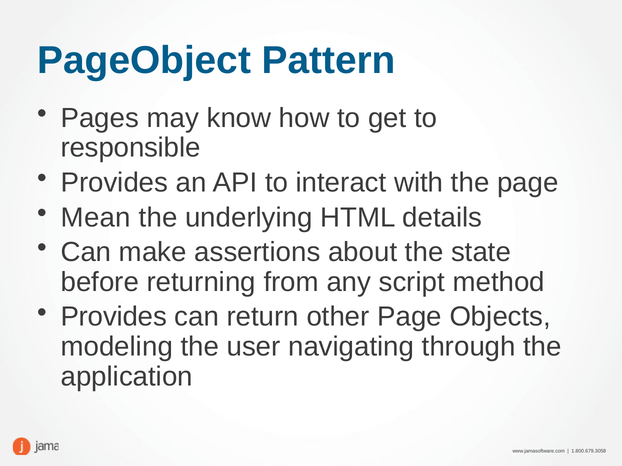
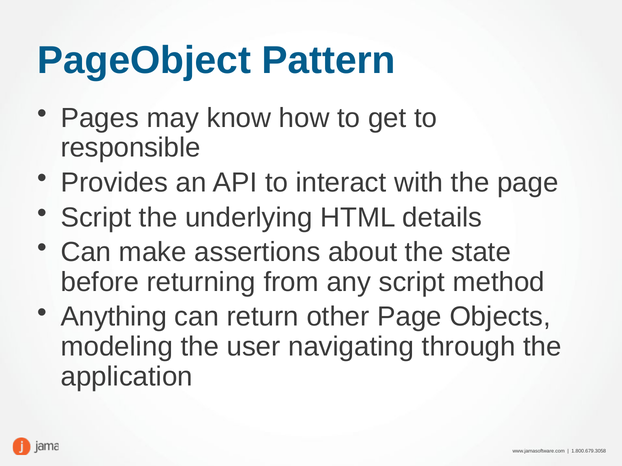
Mean at (96, 218): Mean -> Script
Provides at (114, 317): Provides -> Anything
